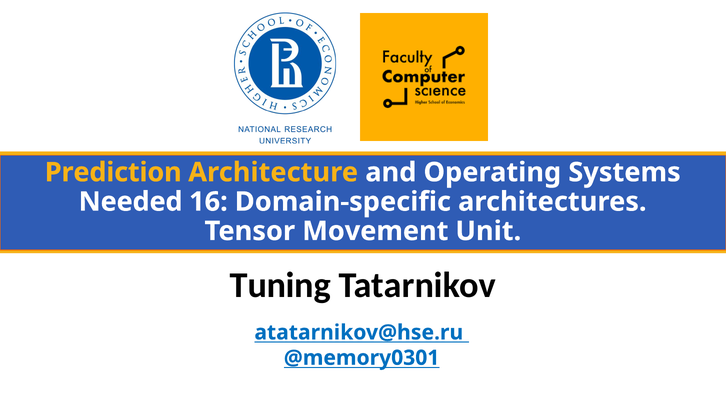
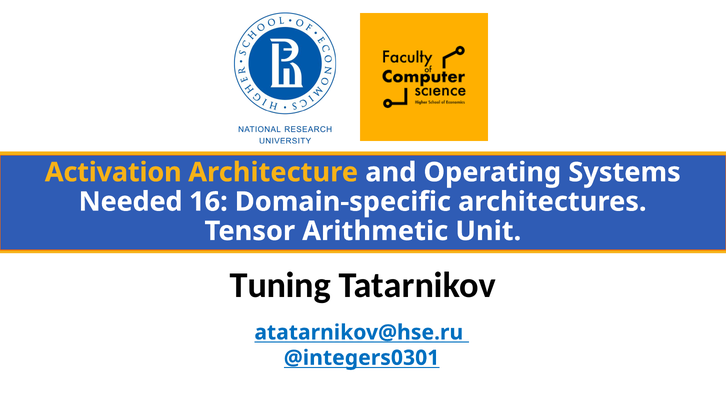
Prediction: Prediction -> Activation
Movement: Movement -> Arithmetic
@memory0301: @memory0301 -> @integers0301
